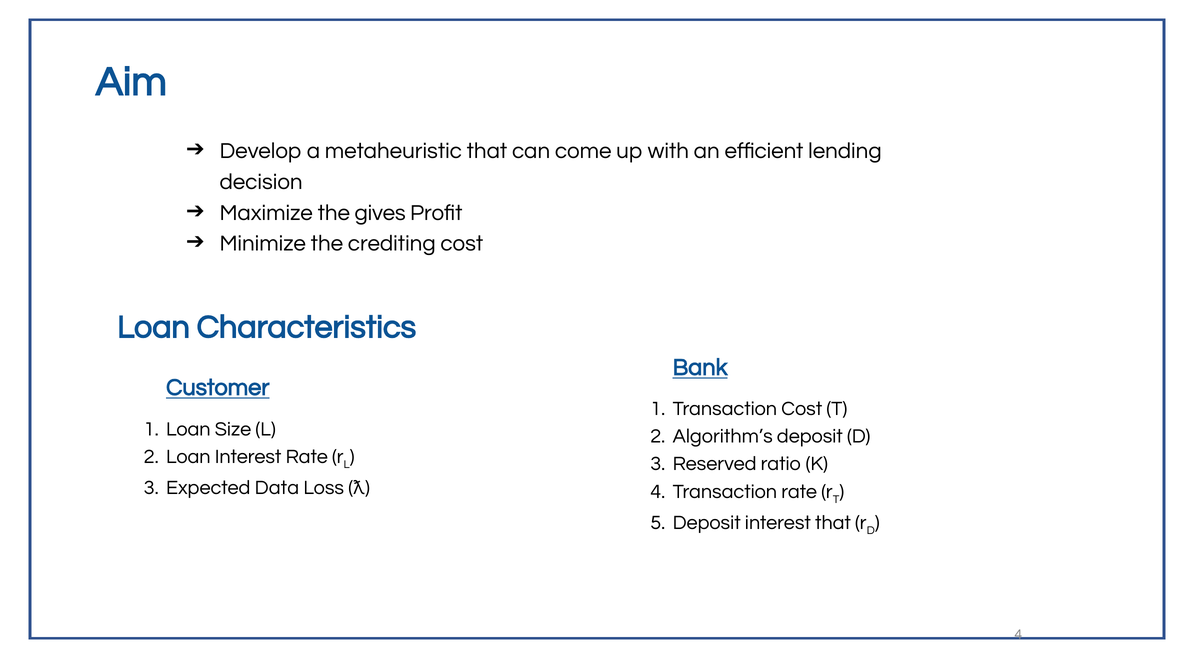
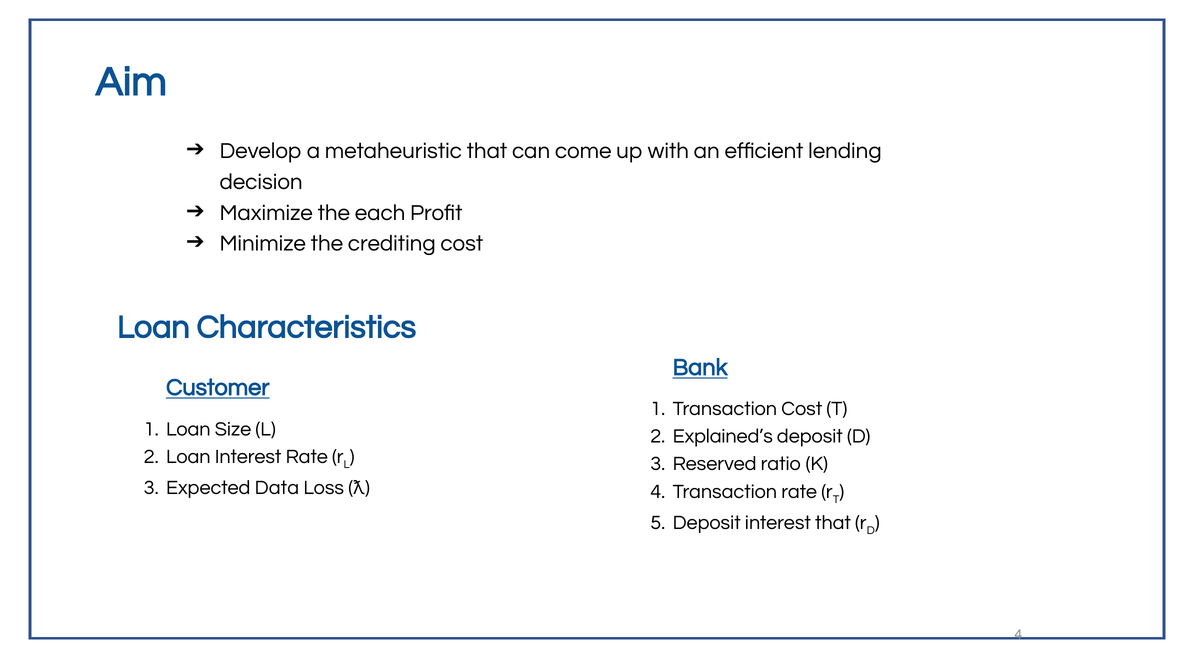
gives: gives -> each
Algorithm’s: Algorithm’s -> Explained’s
